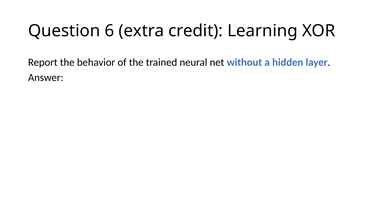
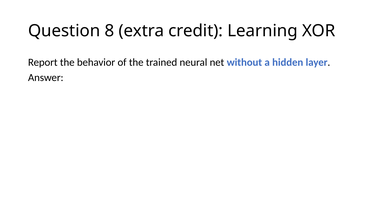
6: 6 -> 8
